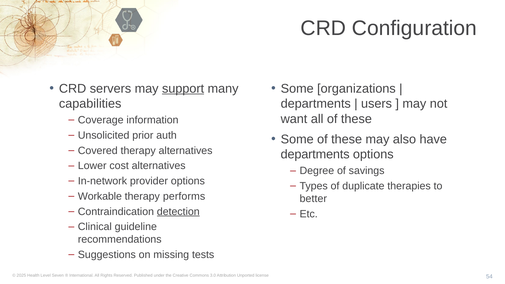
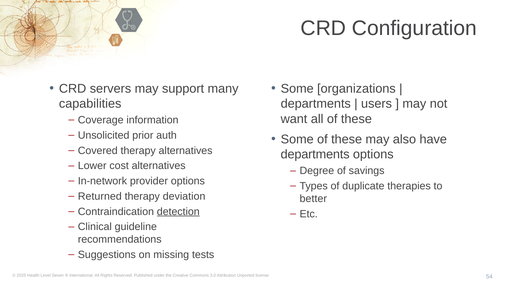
support underline: present -> none
Workable: Workable -> Returned
performs: performs -> deviation
